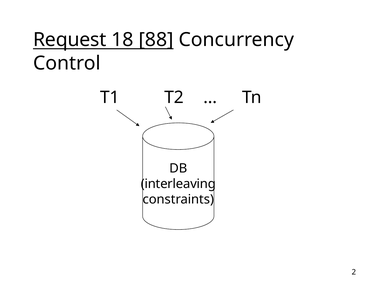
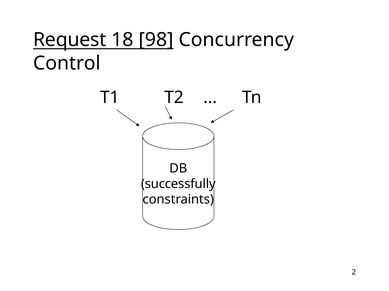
88: 88 -> 98
interleaving: interleaving -> successfully
